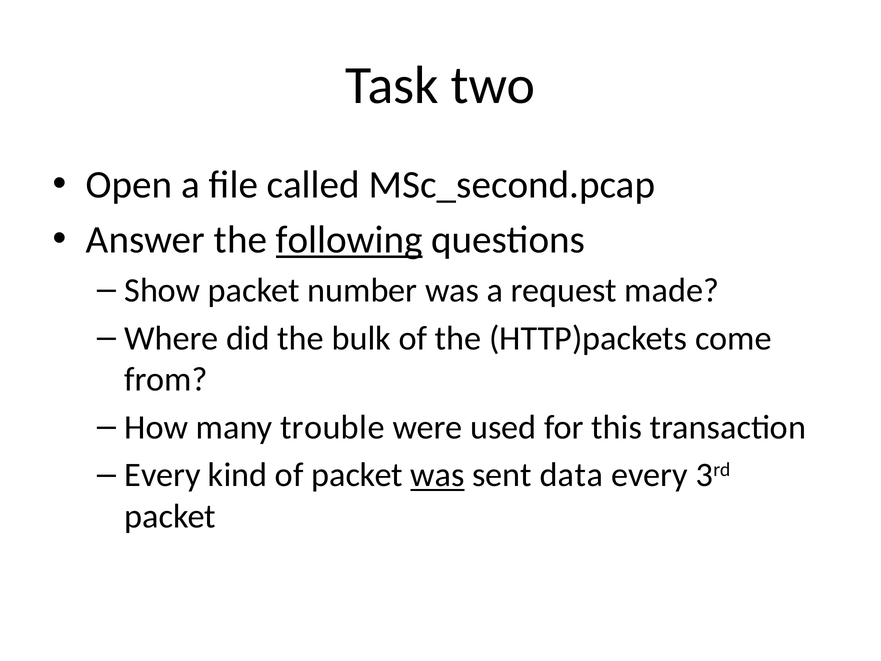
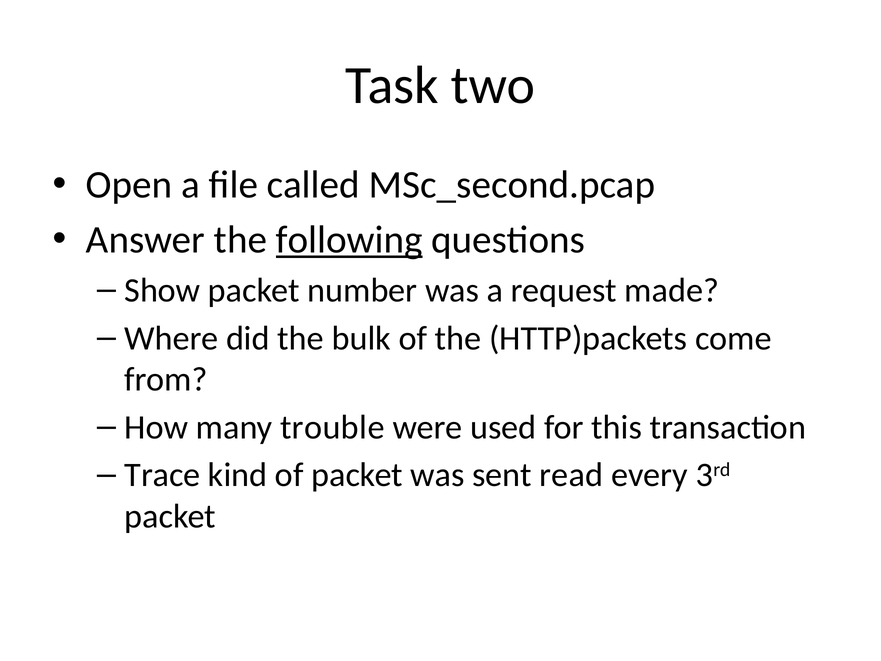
Every at (162, 475): Every -> Trace
was at (437, 475) underline: present -> none
data: data -> read
